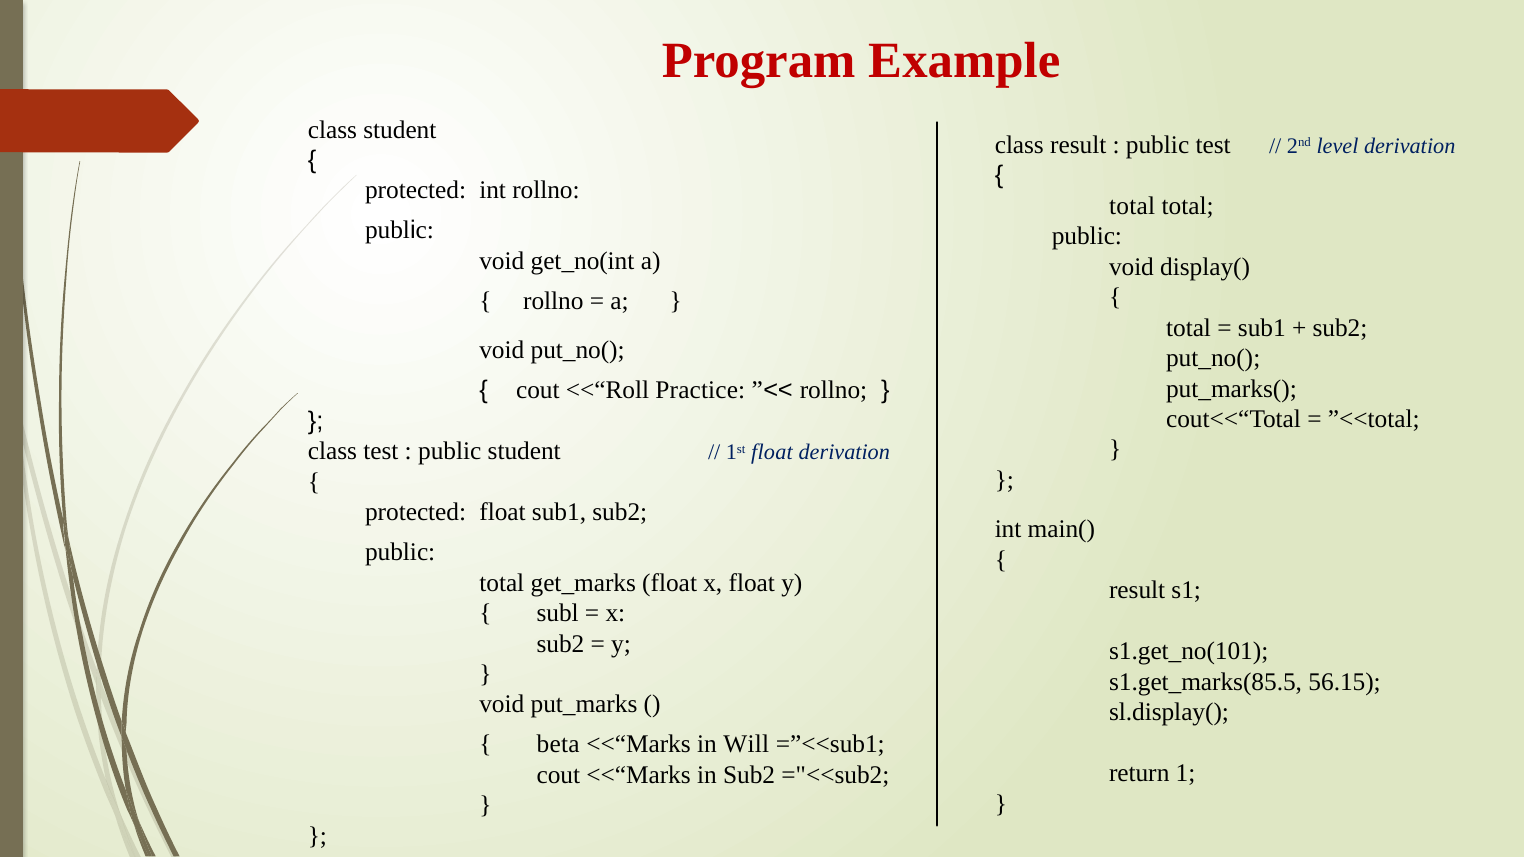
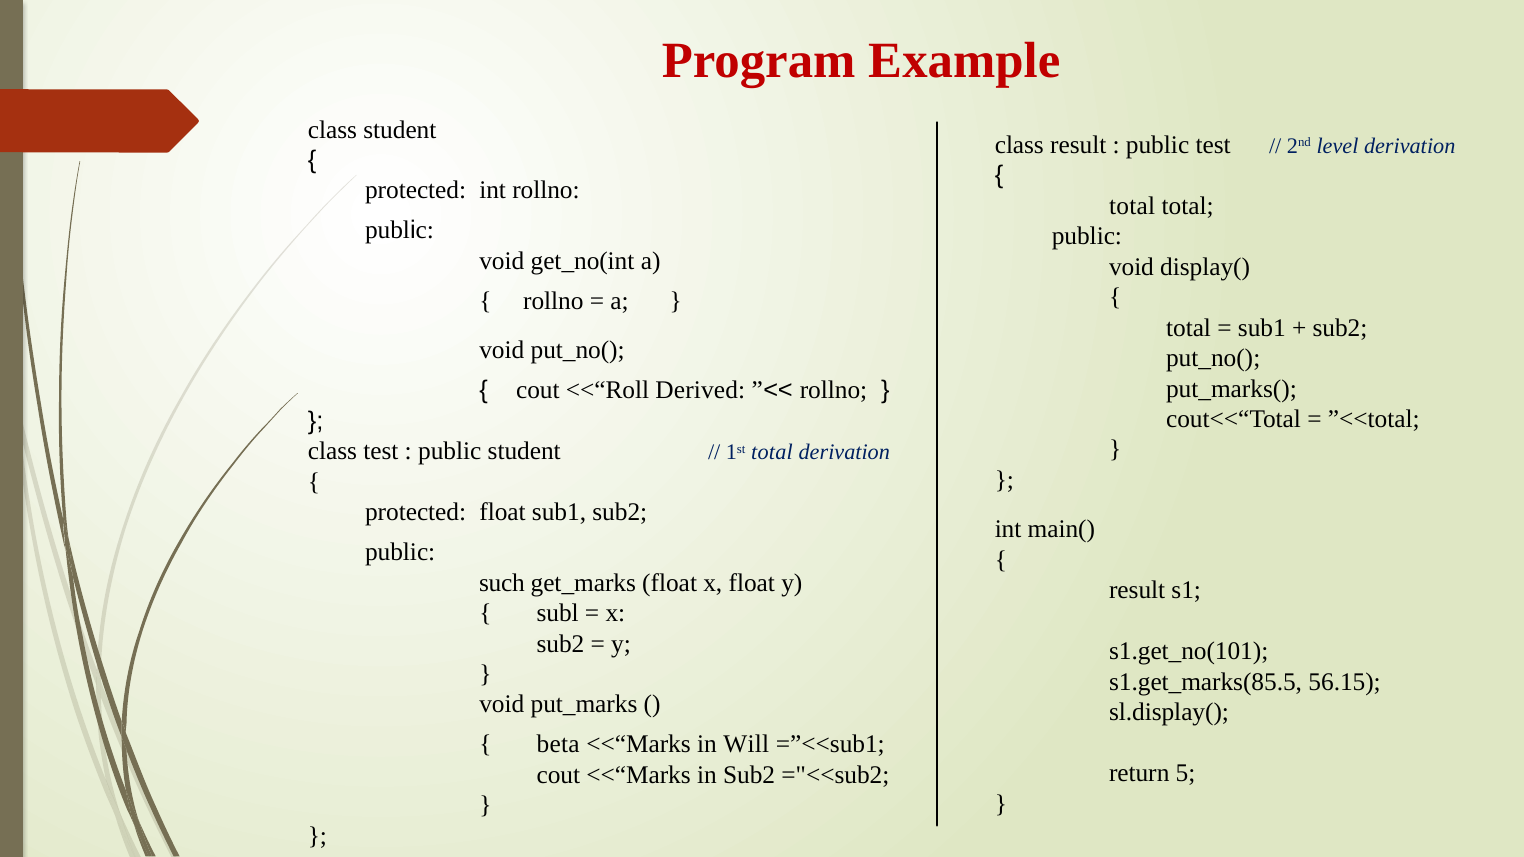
Practice: Practice -> Derived
1st float: float -> total
total at (502, 583): total -> such
1: 1 -> 5
